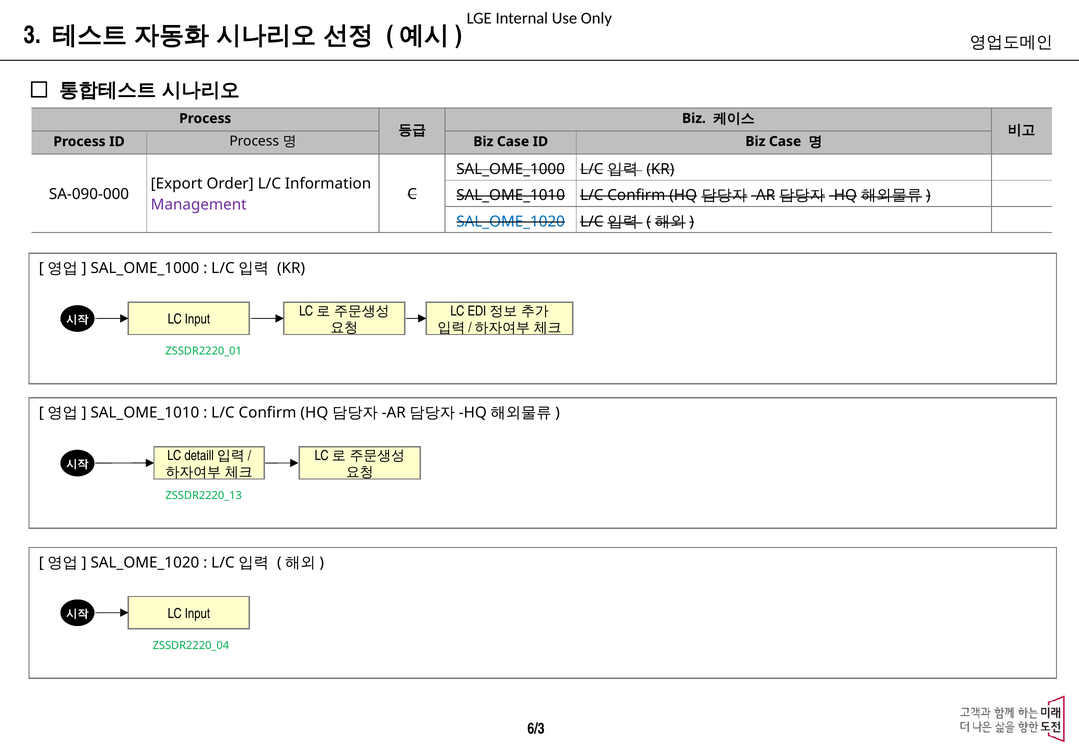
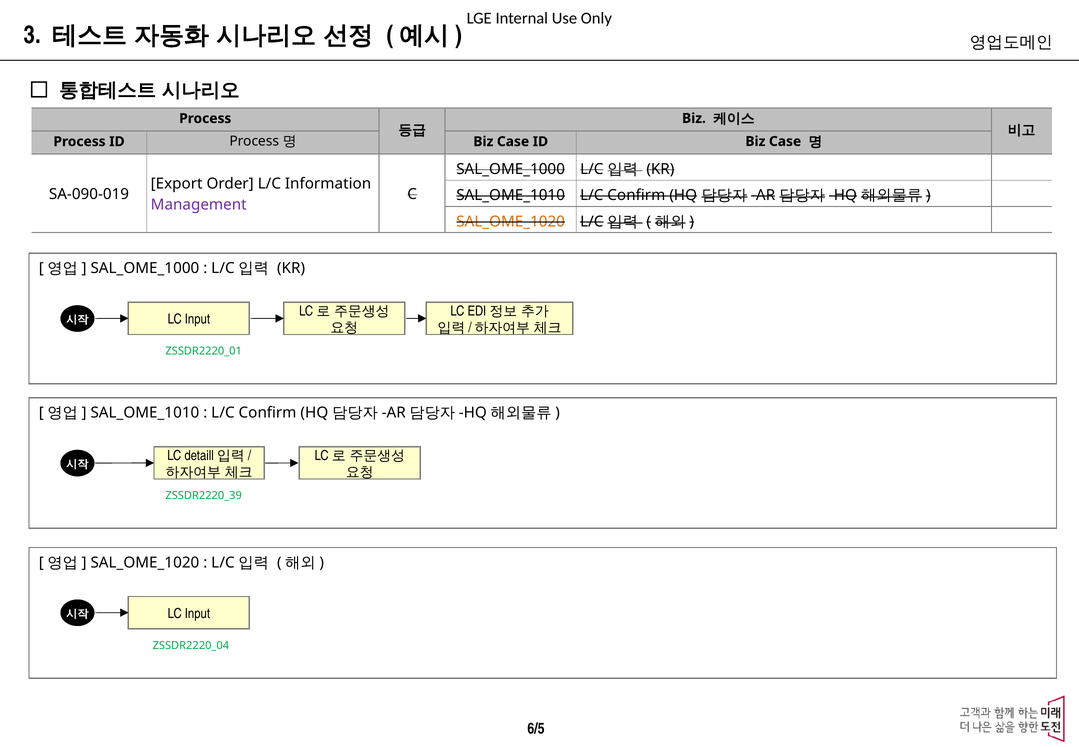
SA-090-000: SA-090-000 -> SA-090-019
SAL_OME_1020 at (511, 222) colour: blue -> orange
ZSSDR2220_13: ZSSDR2220_13 -> ZSSDR2220_39
6/3: 6/3 -> 6/5
